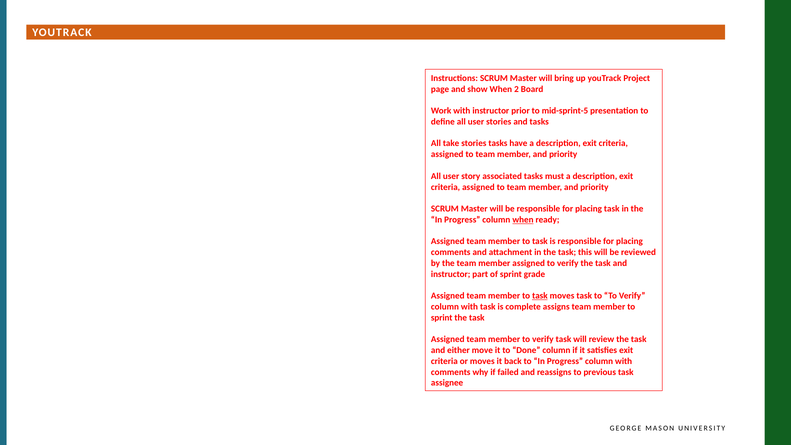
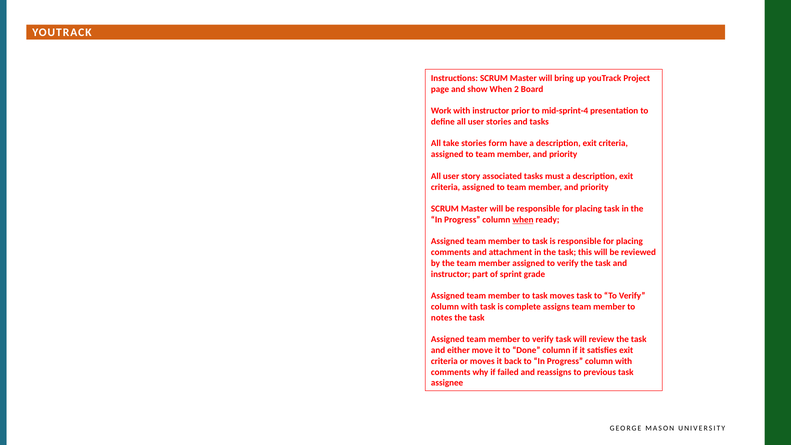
mid-sprint-5: mid-sprint-5 -> mid-sprint-4
stories tasks: tasks -> form
task at (540, 296) underline: present -> none
sprint at (442, 318): sprint -> notes
